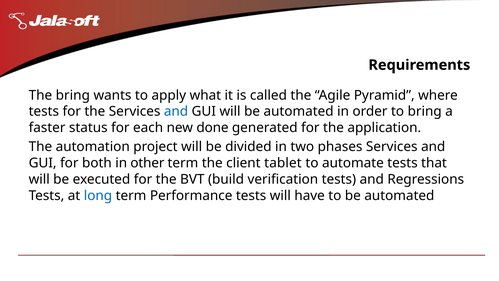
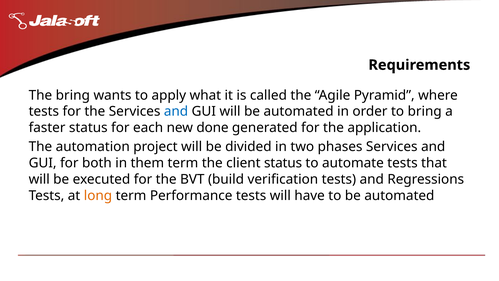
other: other -> them
client tablet: tablet -> status
long colour: blue -> orange
